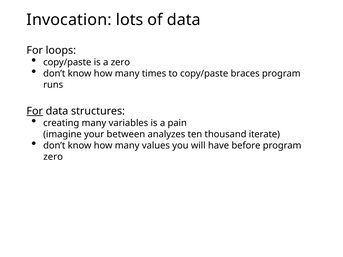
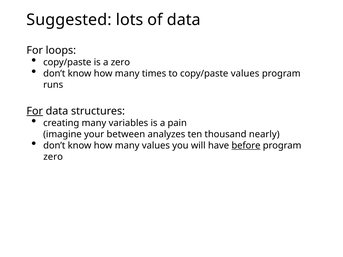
Invocation: Invocation -> Suggested
copy/paste braces: braces -> values
iterate: iterate -> nearly
before underline: none -> present
